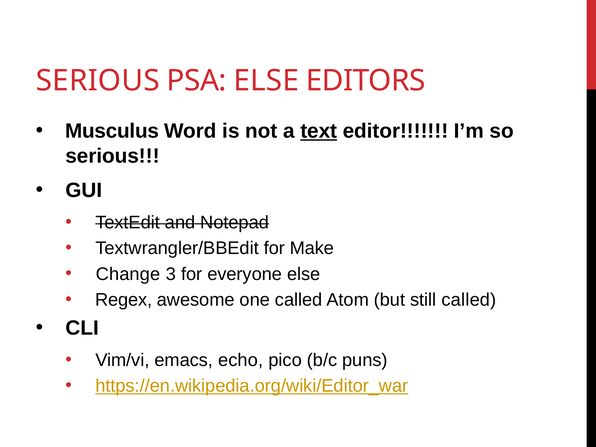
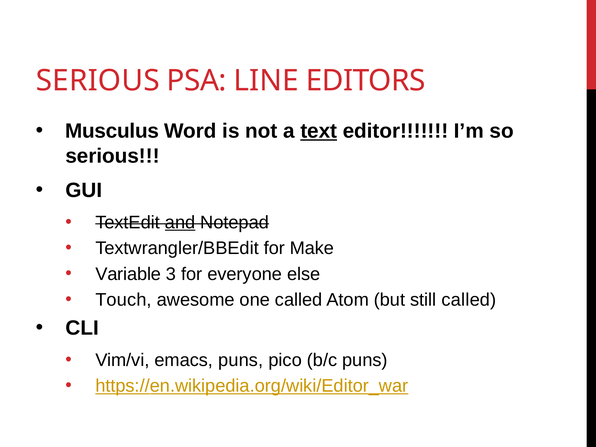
PSA ELSE: ELSE -> LINE
and underline: none -> present
Change: Change -> Variable
Regex: Regex -> Touch
emacs echo: echo -> puns
